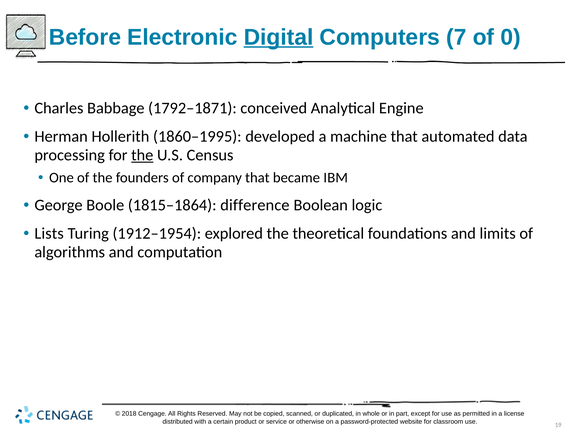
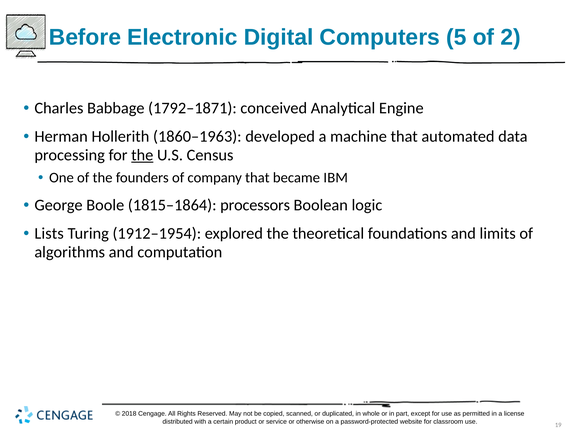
Digital underline: present -> none
7: 7 -> 5
0: 0 -> 2
1860–1995: 1860–1995 -> 1860–1963
difference: difference -> processors
